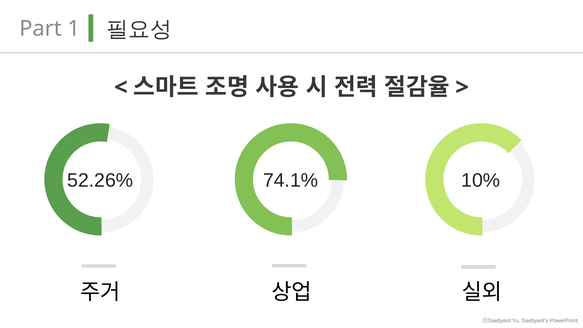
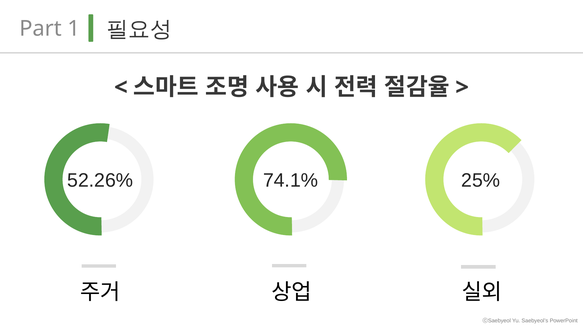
10%: 10% -> 25%
